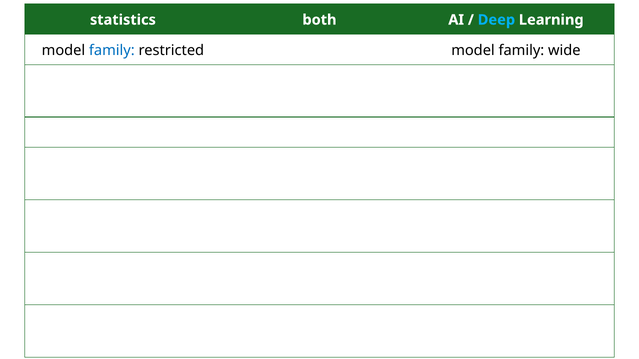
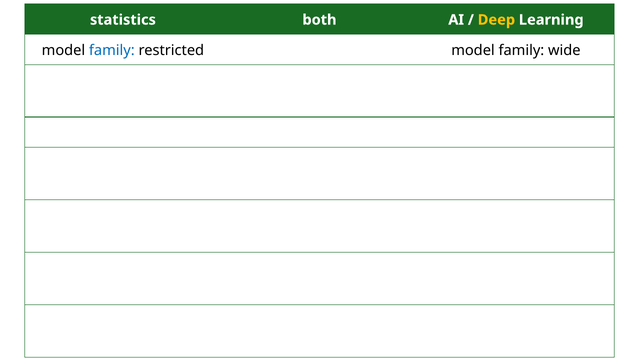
Deep colour: light blue -> yellow
